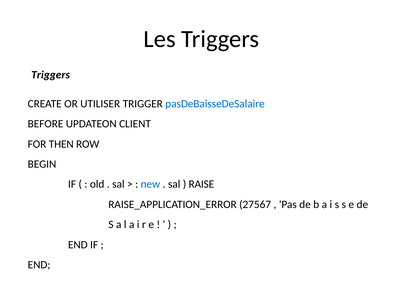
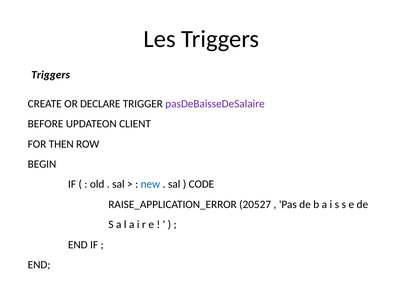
UTILISER: UTILISER -> DECLARE
pasDeBaisseDeSalaire colour: blue -> purple
RAISE: RAISE -> CODE
27567: 27567 -> 20527
